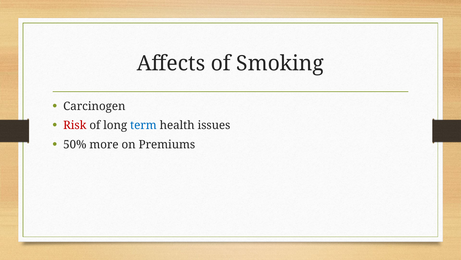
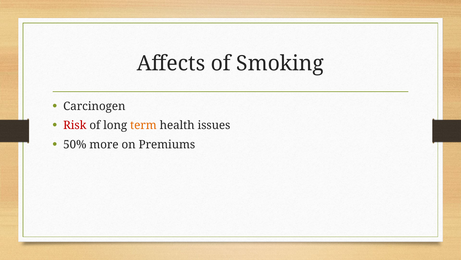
term colour: blue -> orange
